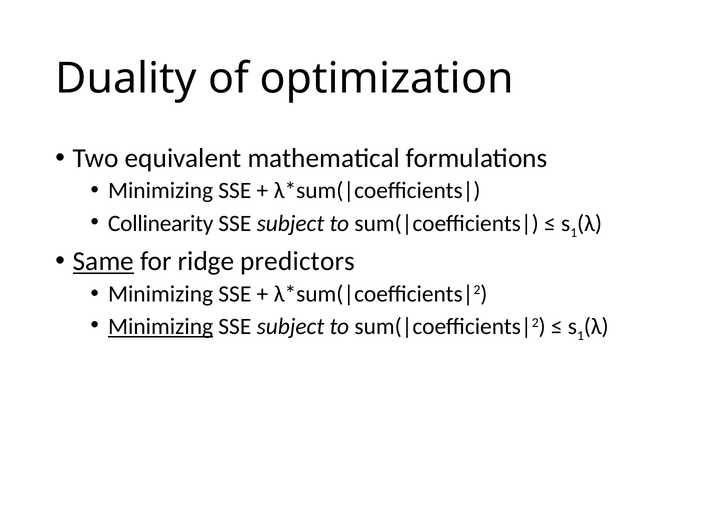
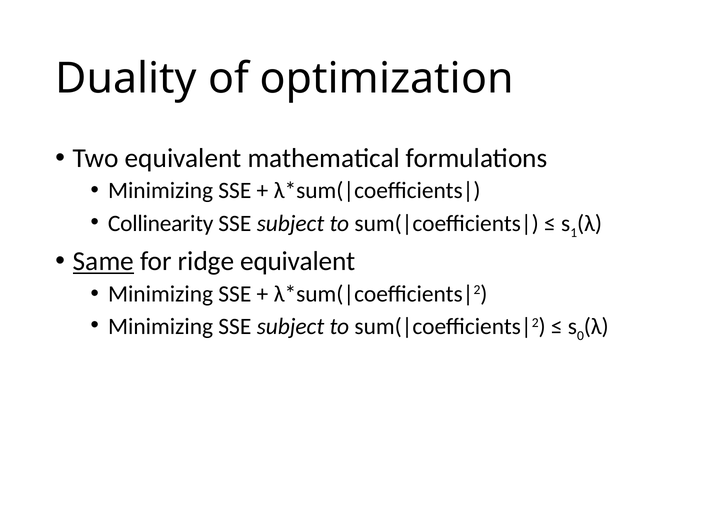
ridge predictors: predictors -> equivalent
Minimizing at (161, 327) underline: present -> none
1 at (580, 336): 1 -> 0
